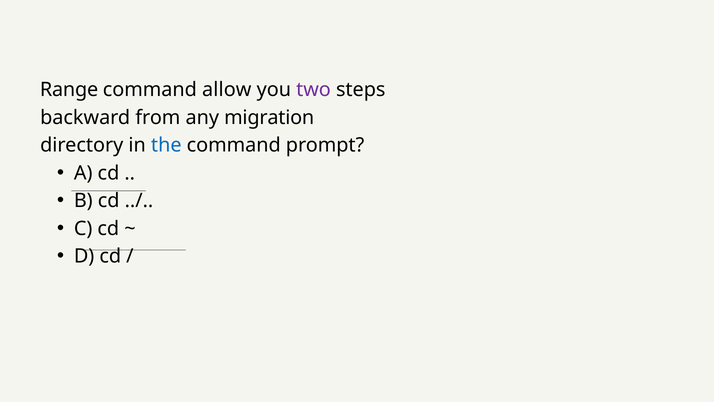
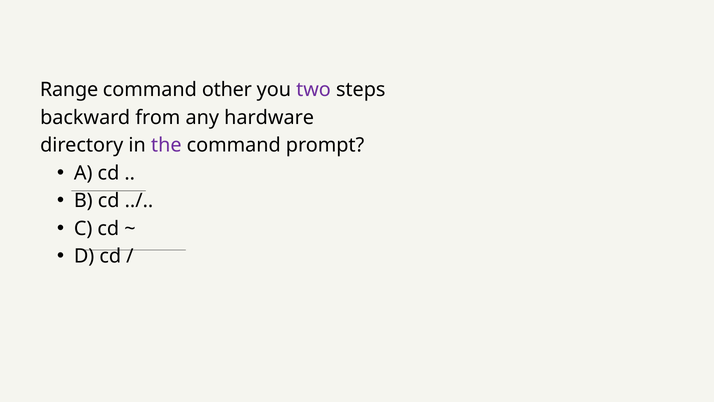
allow: allow -> other
migration: migration -> hardware
the colour: blue -> purple
